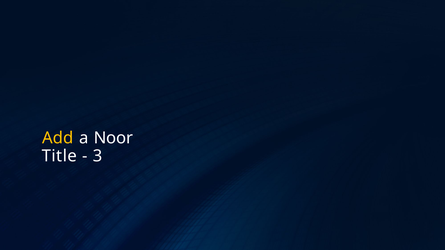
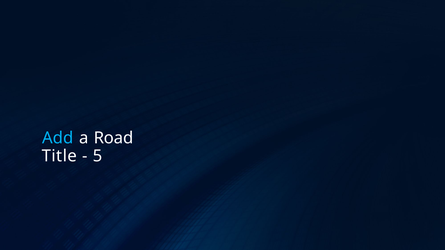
Add colour: yellow -> light blue
Noor: Noor -> Road
3: 3 -> 5
